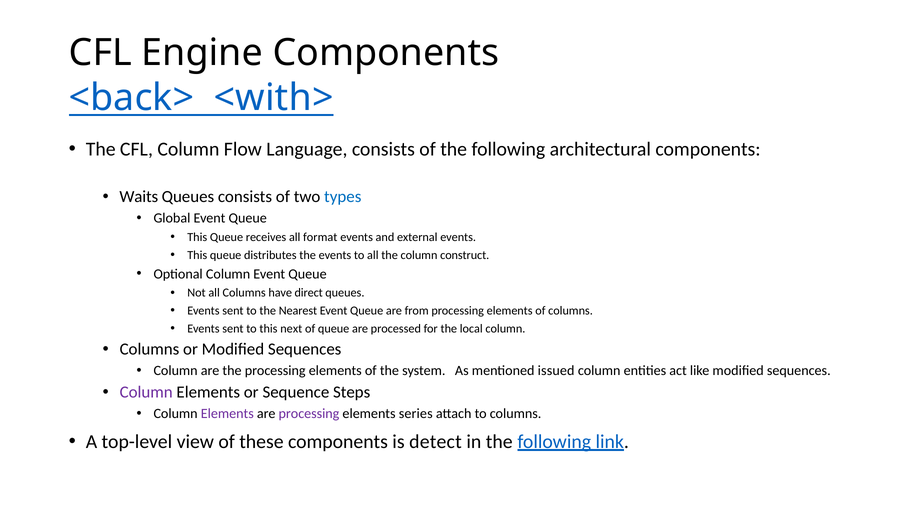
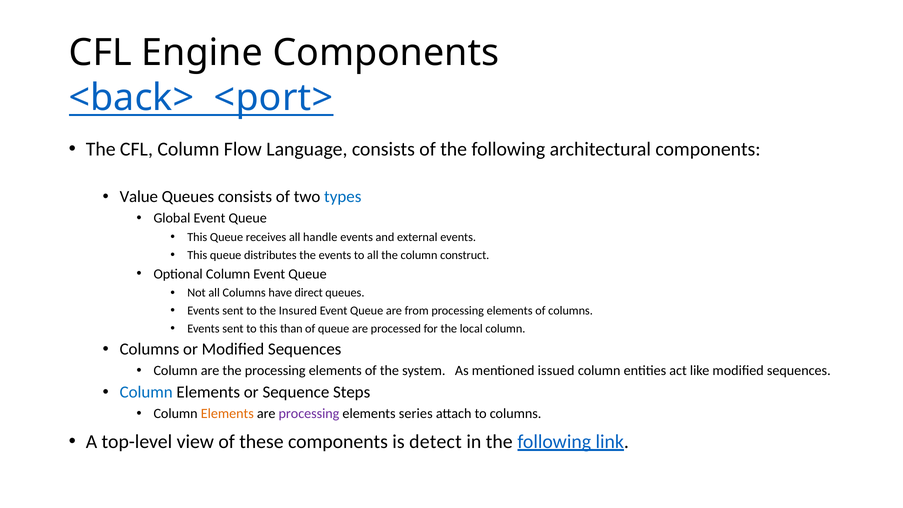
<with>: <with> -> <port>
Waits: Waits -> Value
format: format -> handle
Nearest: Nearest -> Insured
next: next -> than
Column at (146, 392) colour: purple -> blue
Elements at (227, 413) colour: purple -> orange
